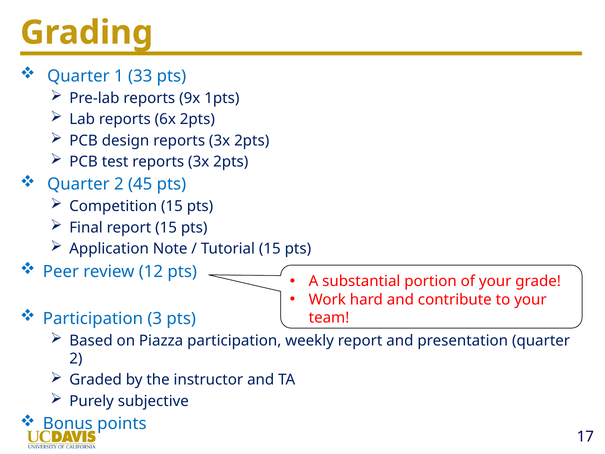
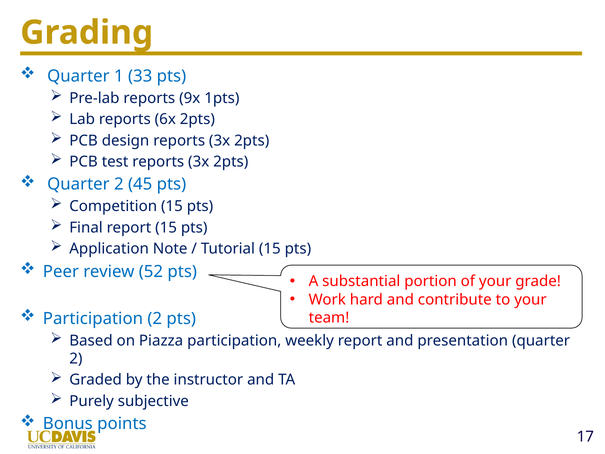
12: 12 -> 52
Participation 3: 3 -> 2
